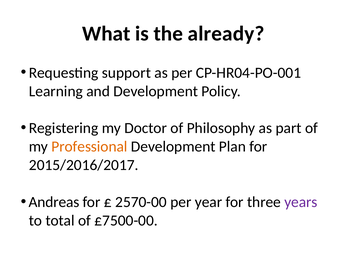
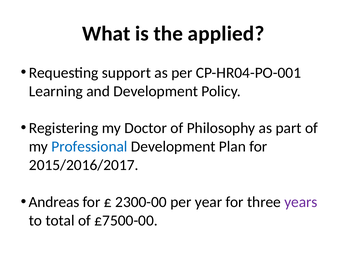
already: already -> applied
Professional colour: orange -> blue
2570-00: 2570-00 -> 2300-00
